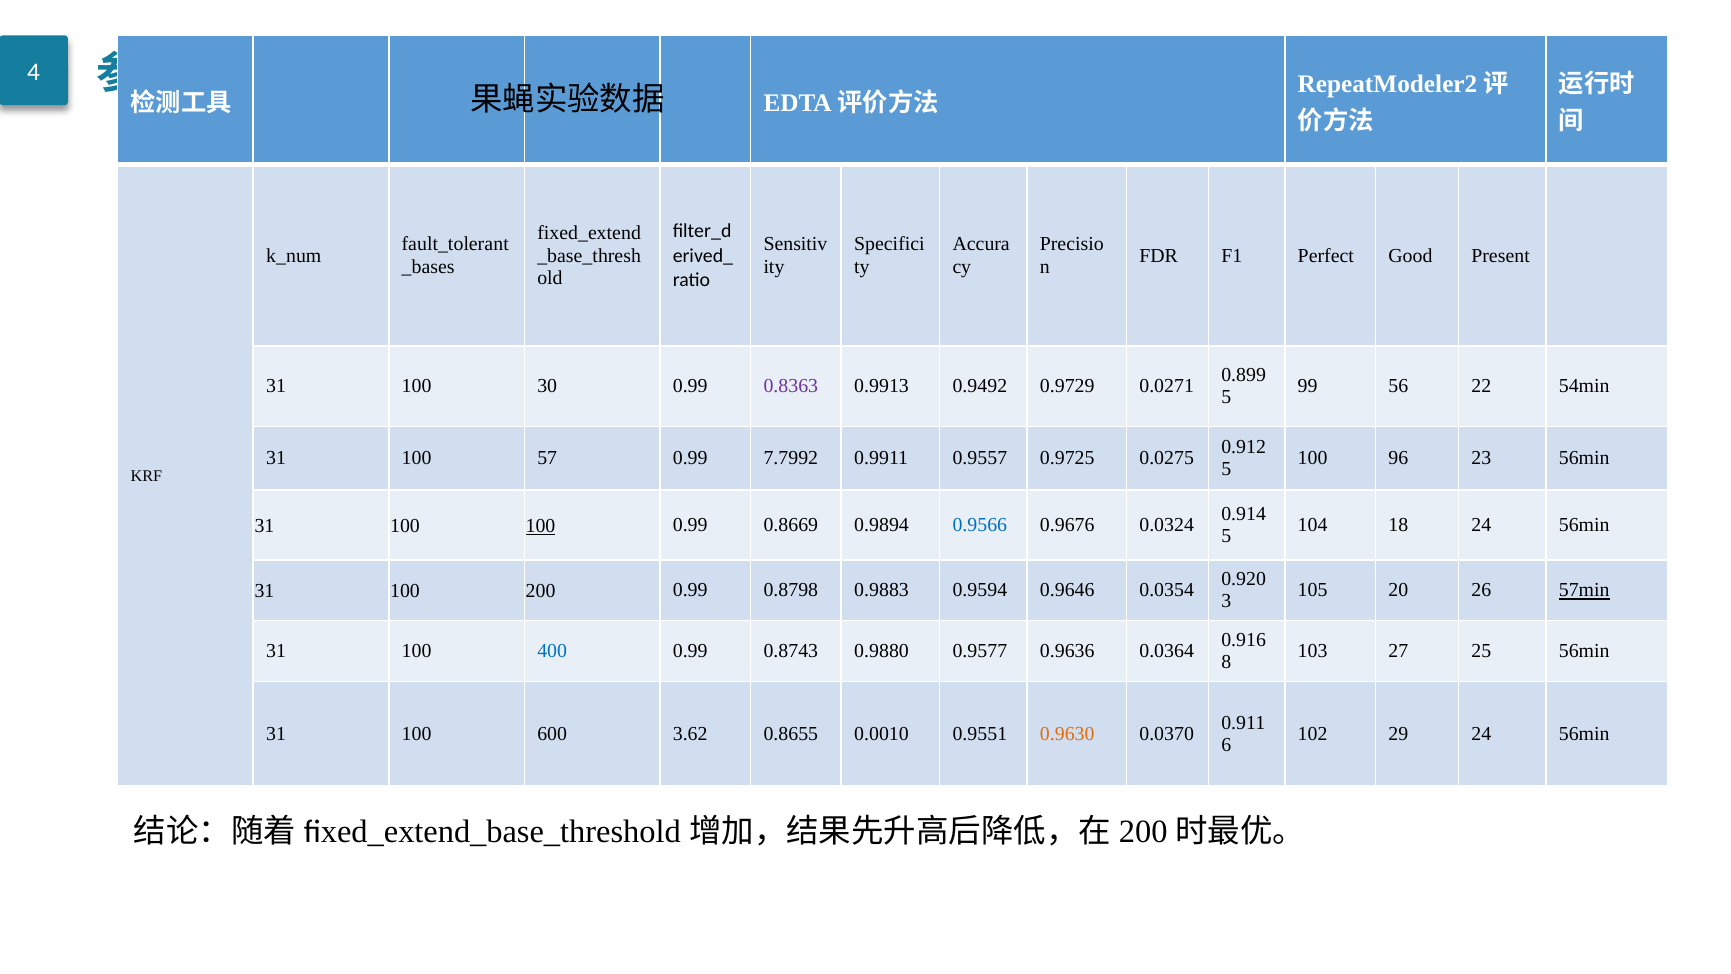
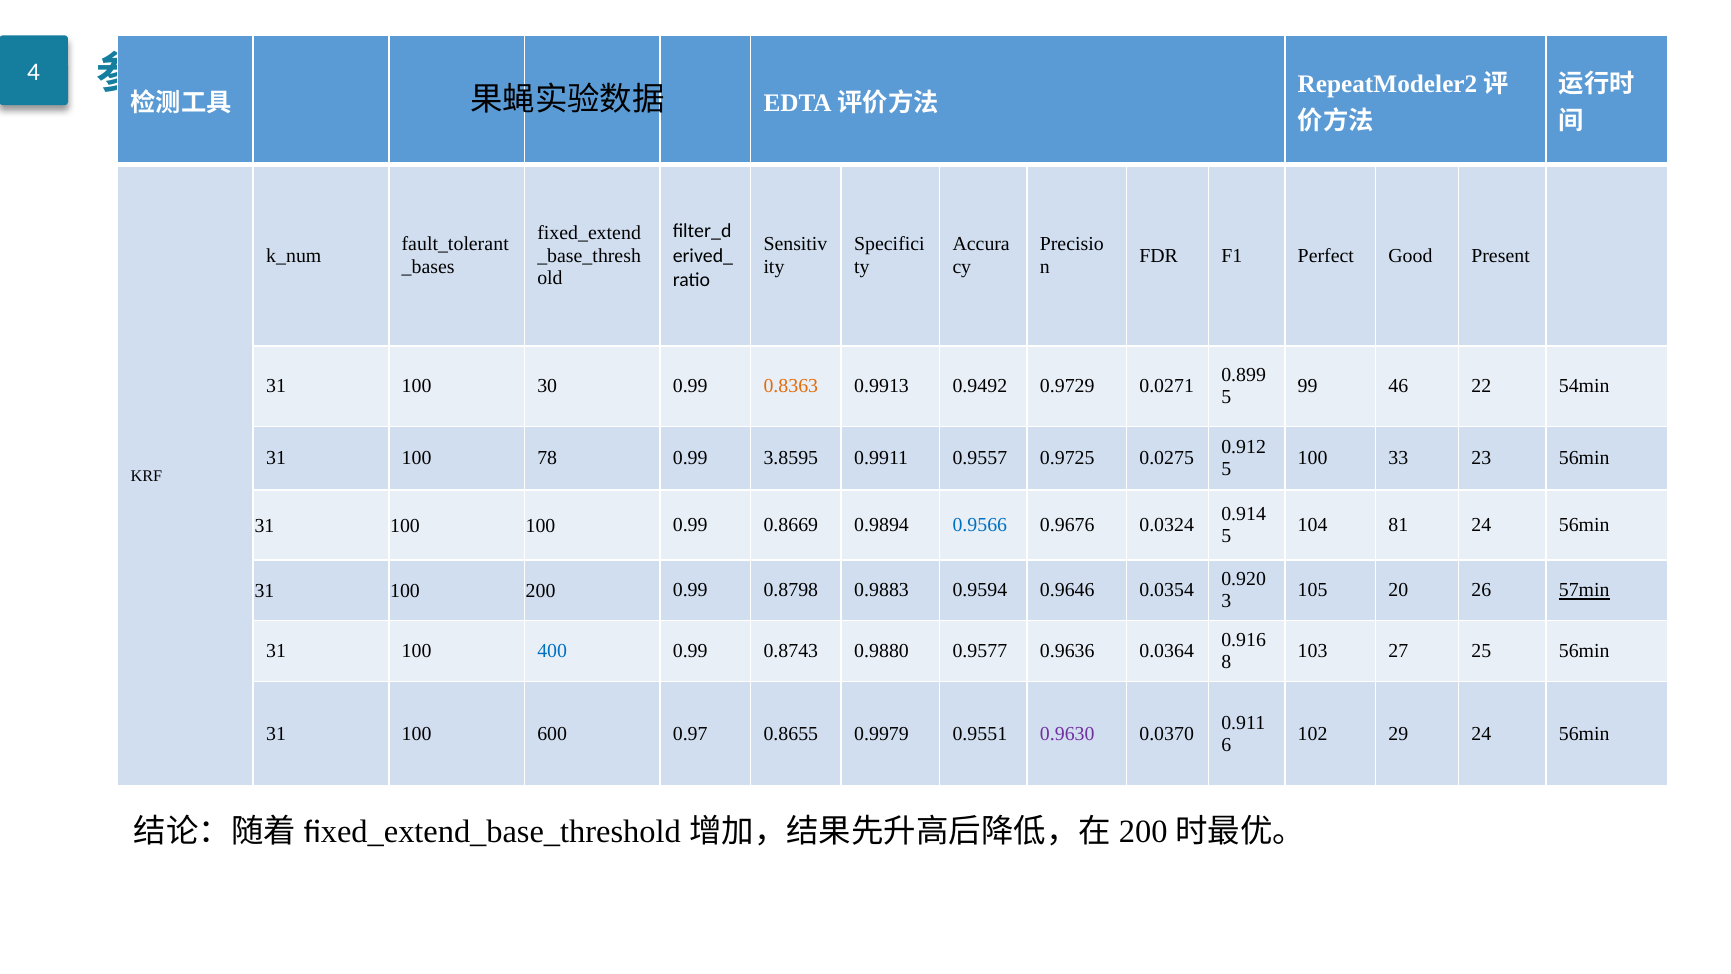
0.8363 colour: purple -> orange
56: 56 -> 46
57: 57 -> 78
7.7992: 7.7992 -> 3.8595
96: 96 -> 33
18: 18 -> 81
100 at (541, 525) underline: present -> none
3.62: 3.62 -> 0.97
0.0010: 0.0010 -> 0.9979
0.9630 colour: orange -> purple
